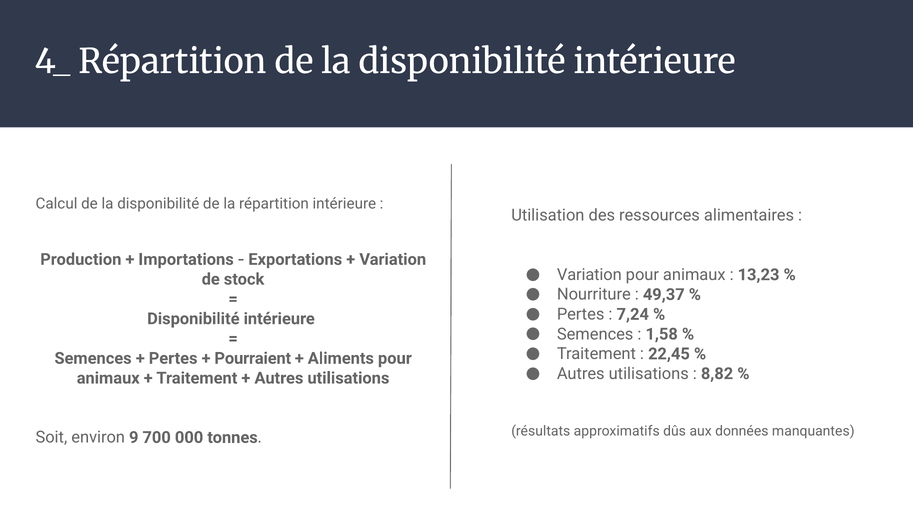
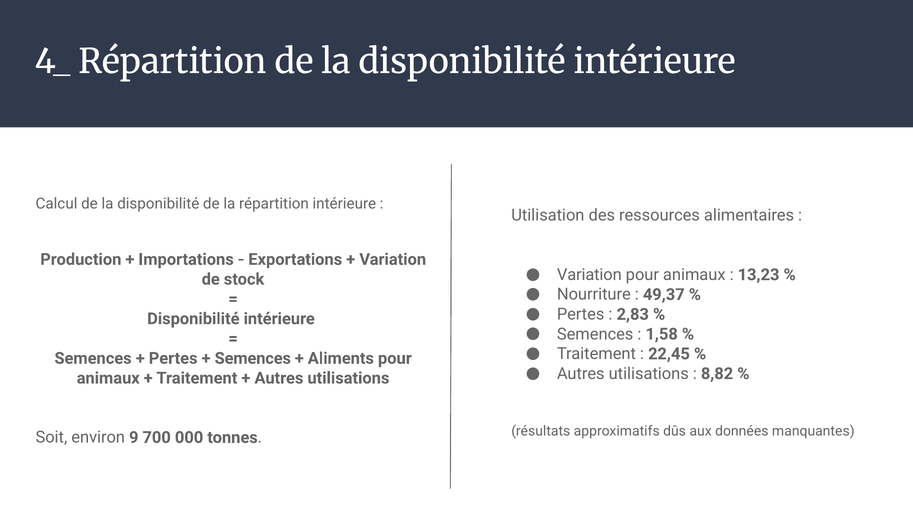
7,24: 7,24 -> 2,83
Pourraient at (253, 359): Pourraient -> Semences
